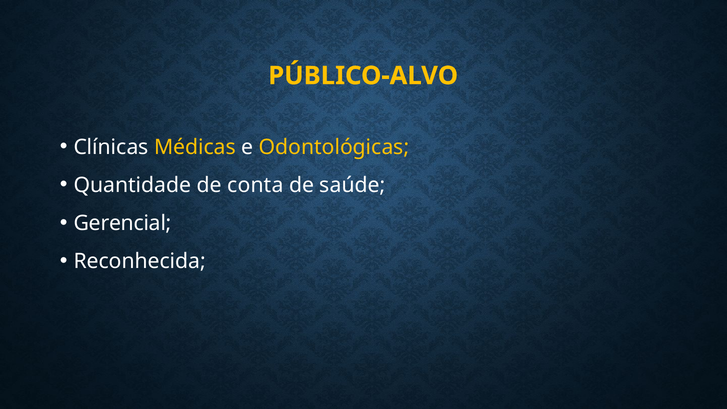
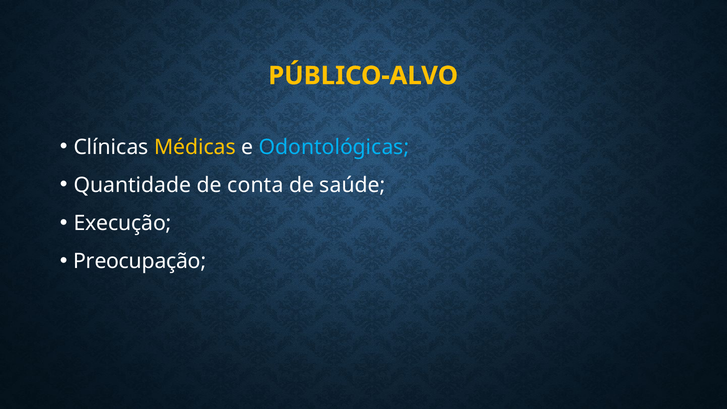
Odontológicas colour: yellow -> light blue
Gerencial: Gerencial -> Execução
Reconhecida: Reconhecida -> Preocupação
